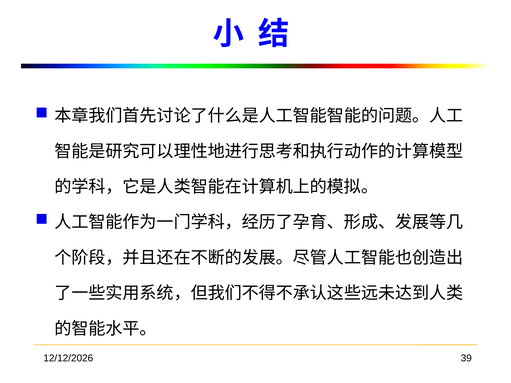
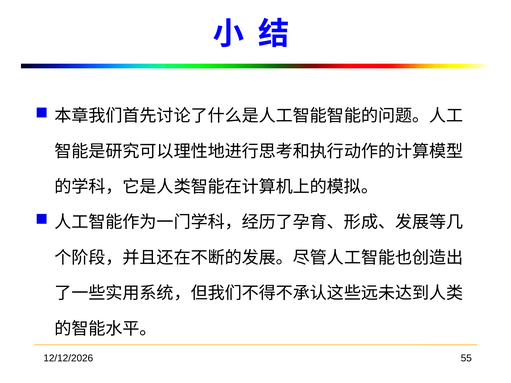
39: 39 -> 55
